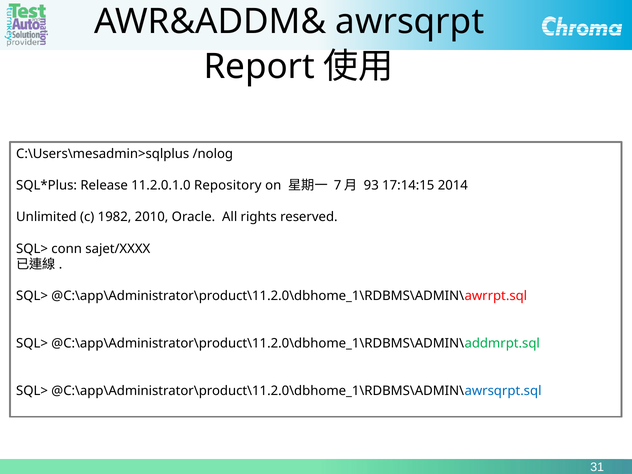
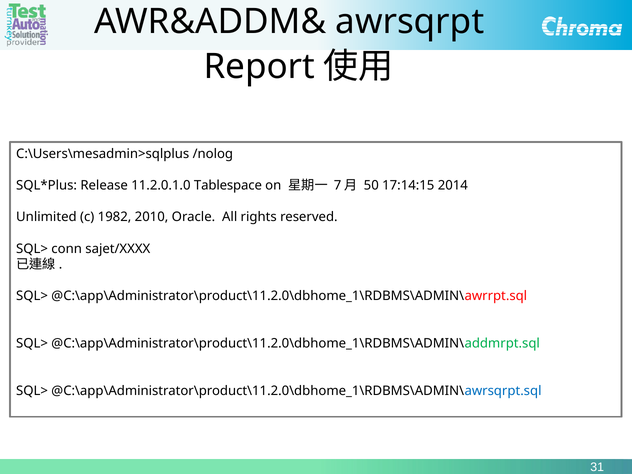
Repository: Repository -> Tablespace
93: 93 -> 50
